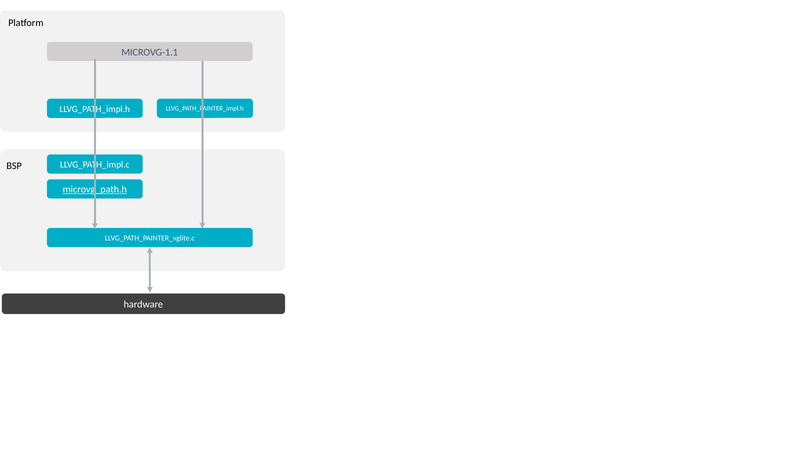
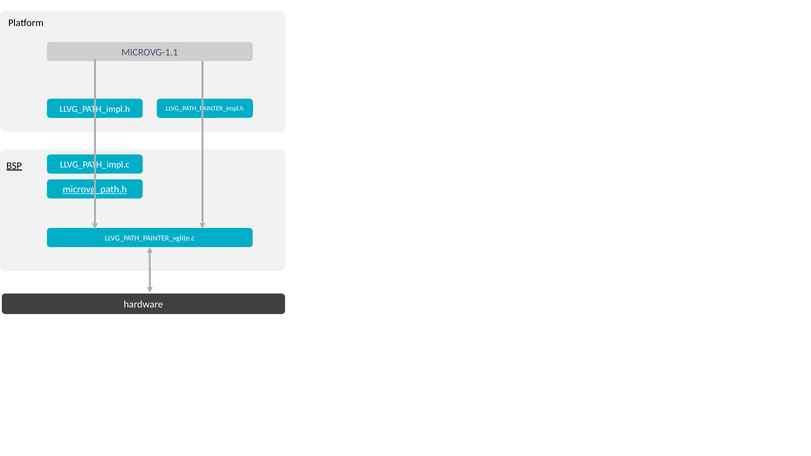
BSP underline: none -> present
